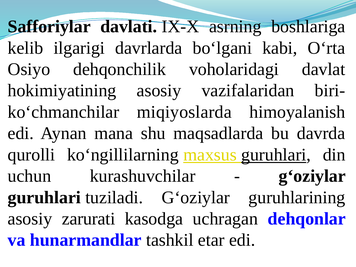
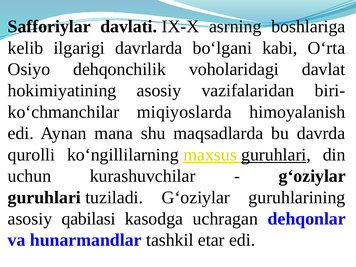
zarurati: zarurati -> qabilasi
